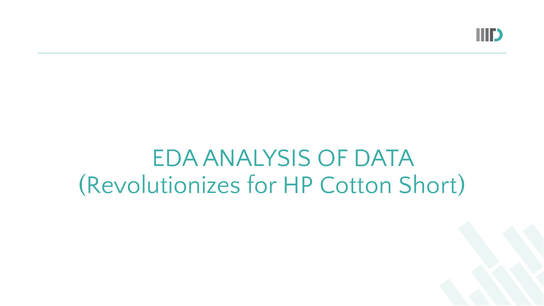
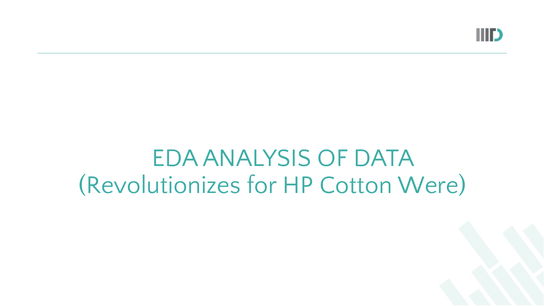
Short: Short -> Were
